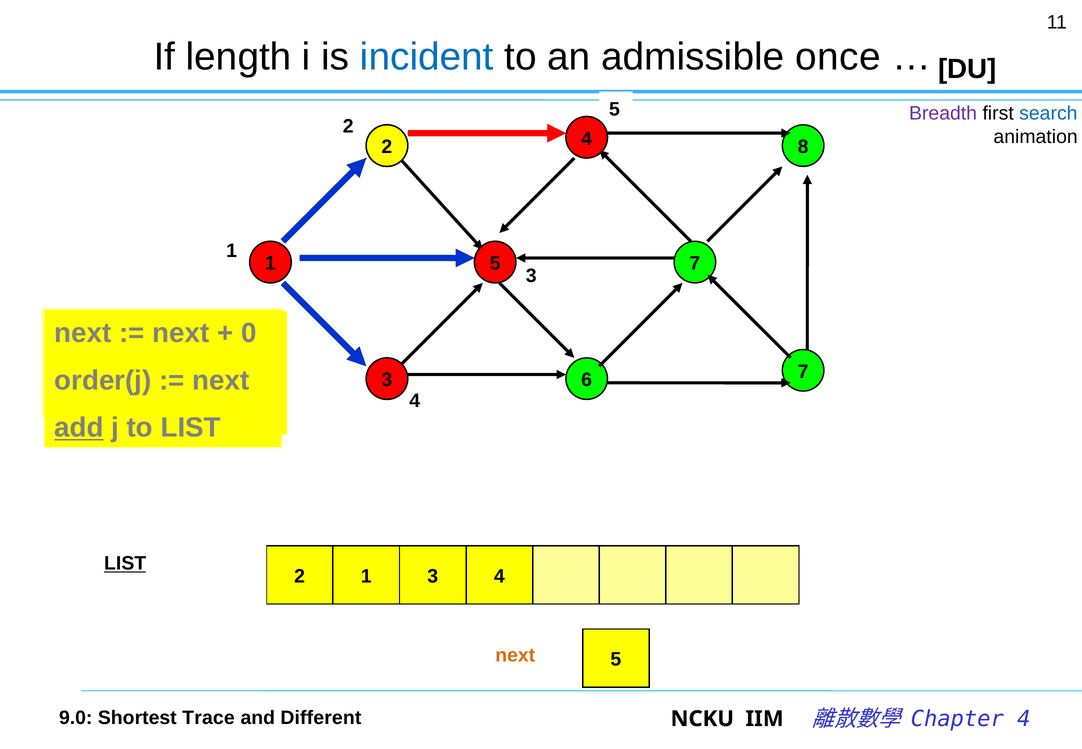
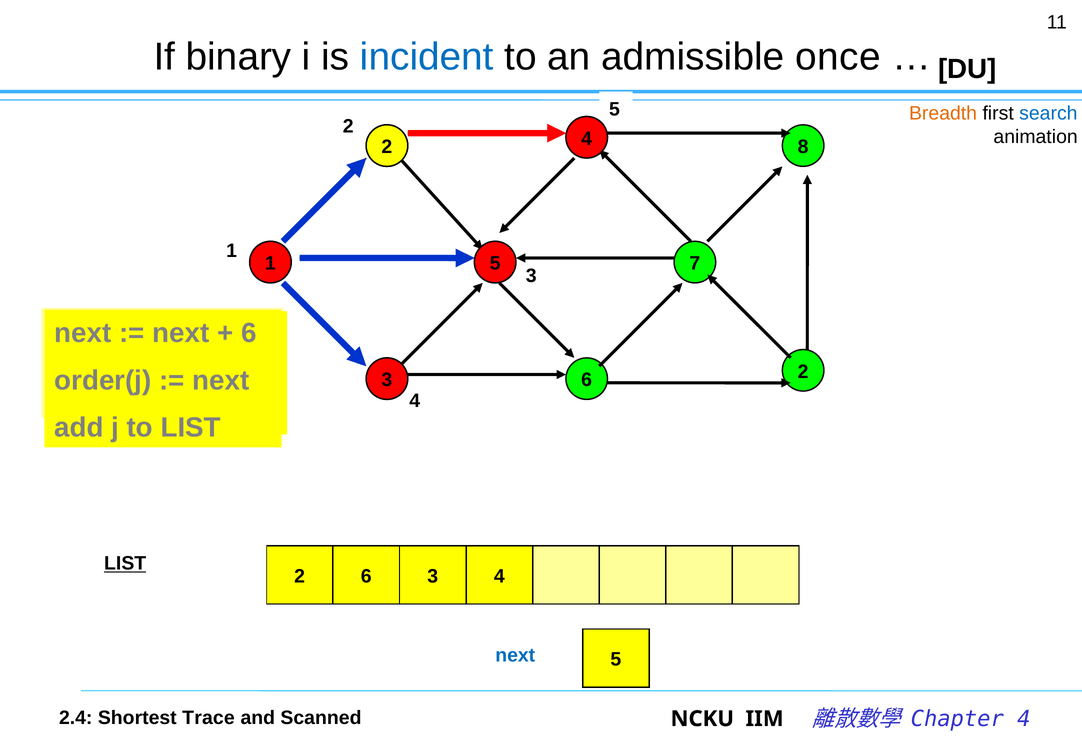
length: length -> binary
Breadth colour: purple -> orange
0 at (249, 333): 0 -> 6
6 7: 7 -> 2
add underline: present -> none
2 1: 1 -> 6
next at (515, 655) colour: orange -> blue
9.0: 9.0 -> 2.4
Different: Different -> Scanned
